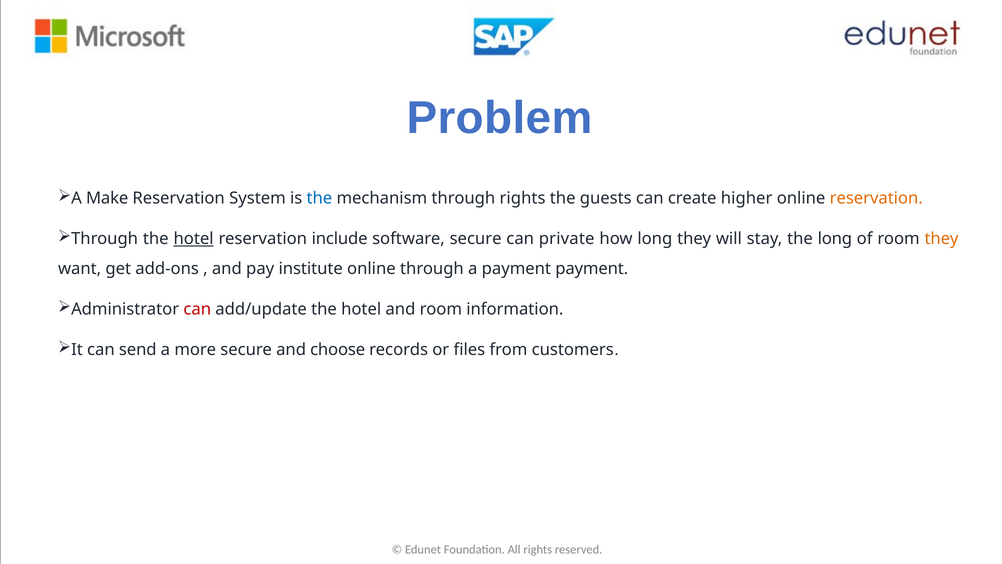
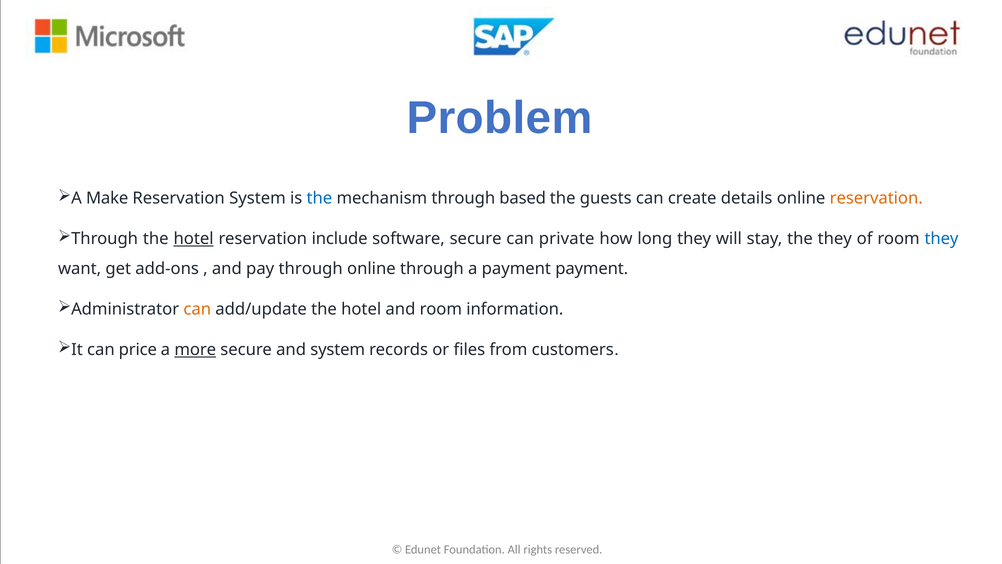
through rights: rights -> based
higher: higher -> details
the long: long -> they
they at (942, 239) colour: orange -> blue
pay institute: institute -> through
can at (197, 309) colour: red -> orange
send: send -> price
more underline: none -> present
and choose: choose -> system
